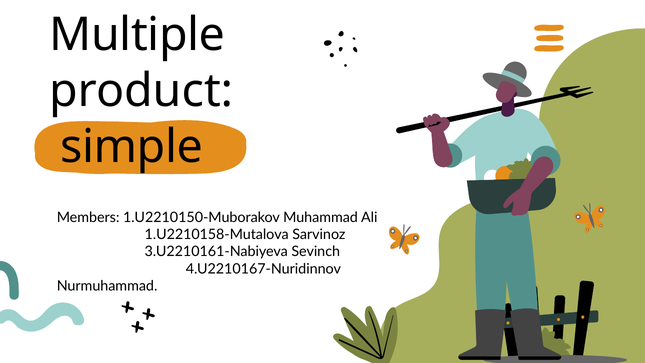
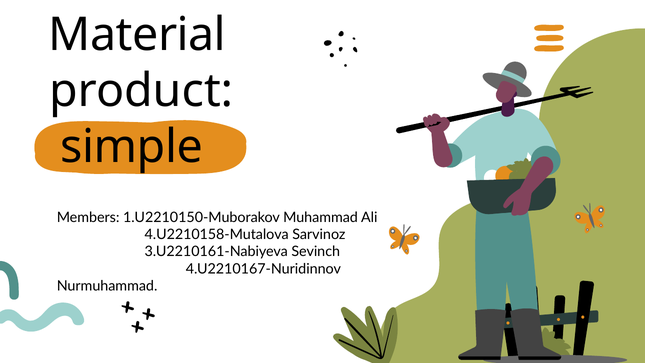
Multiple: Multiple -> Material
1.U2210158-Mutalova: 1.U2210158-Mutalova -> 4.U2210158-Mutalova
